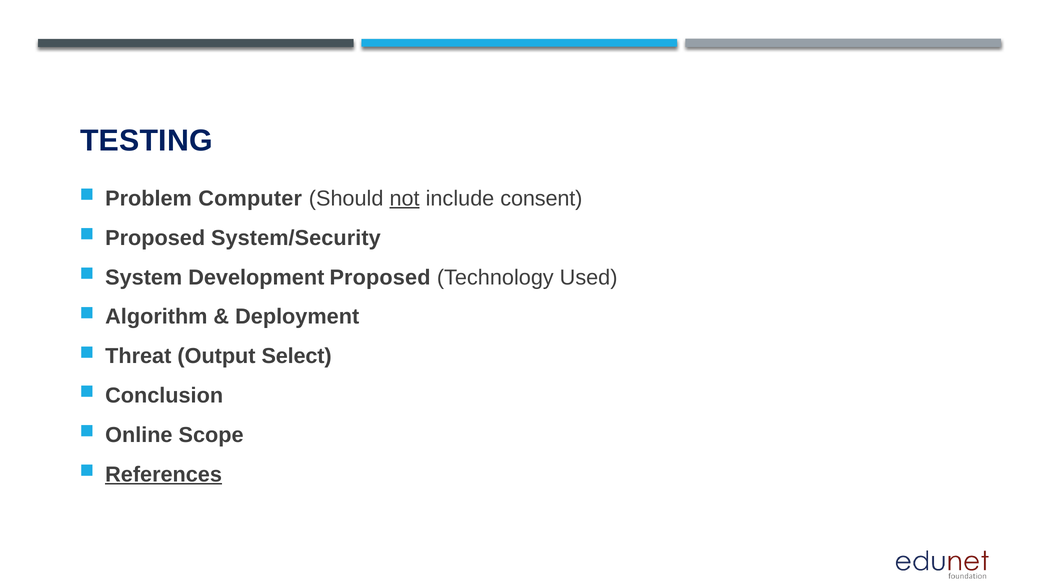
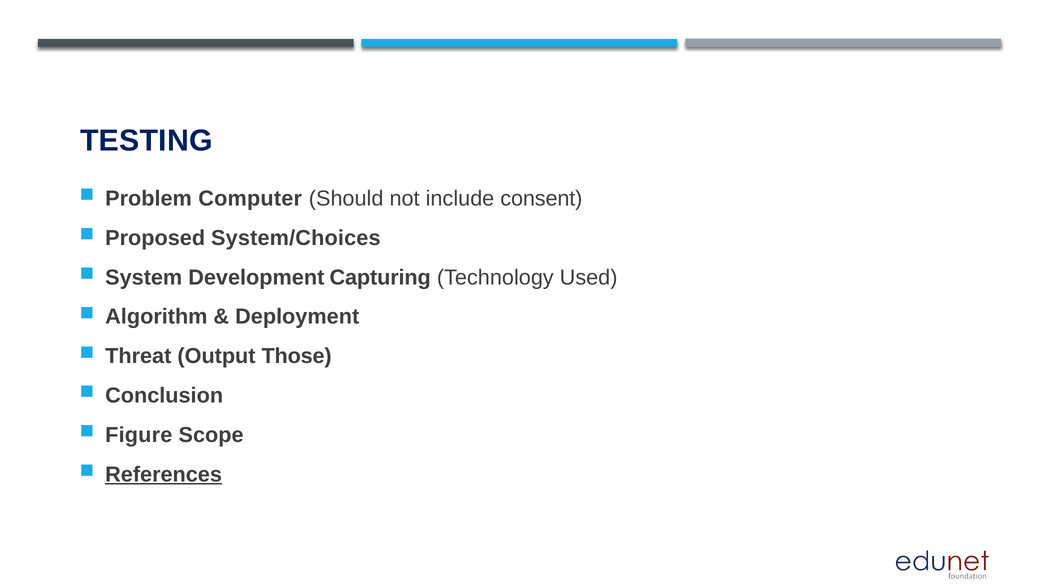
not underline: present -> none
System/Security: System/Security -> System/Choices
Development Proposed: Proposed -> Capturing
Select: Select -> Those
Online: Online -> Figure
